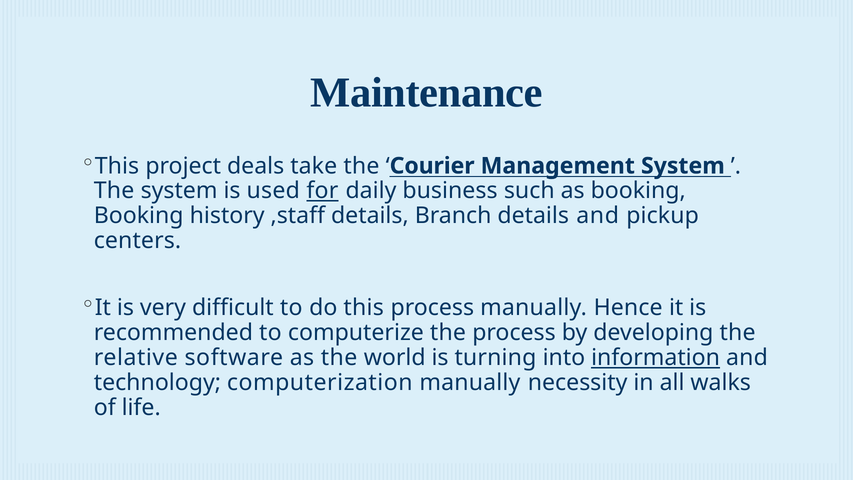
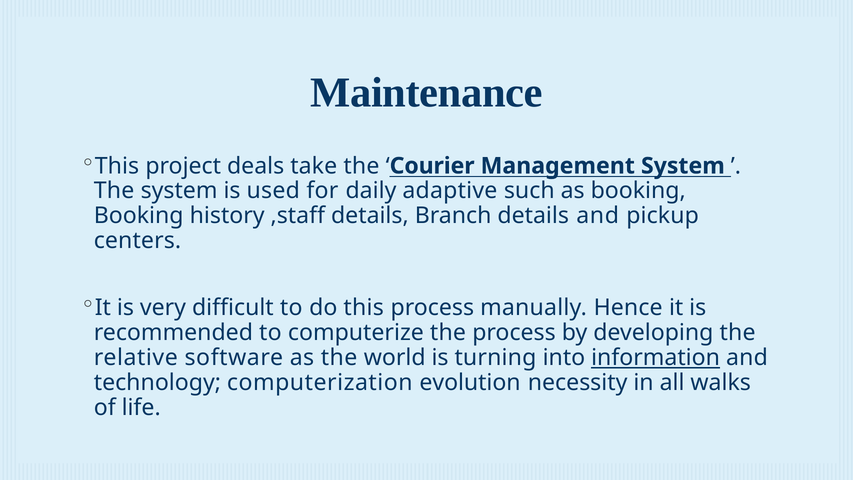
for underline: present -> none
business: business -> adaptive
computerization manually: manually -> evolution
